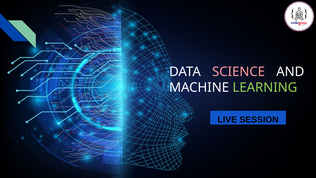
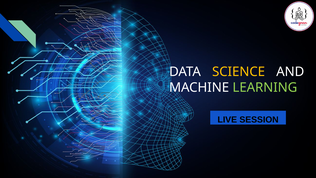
SCIENCE colour: pink -> yellow
